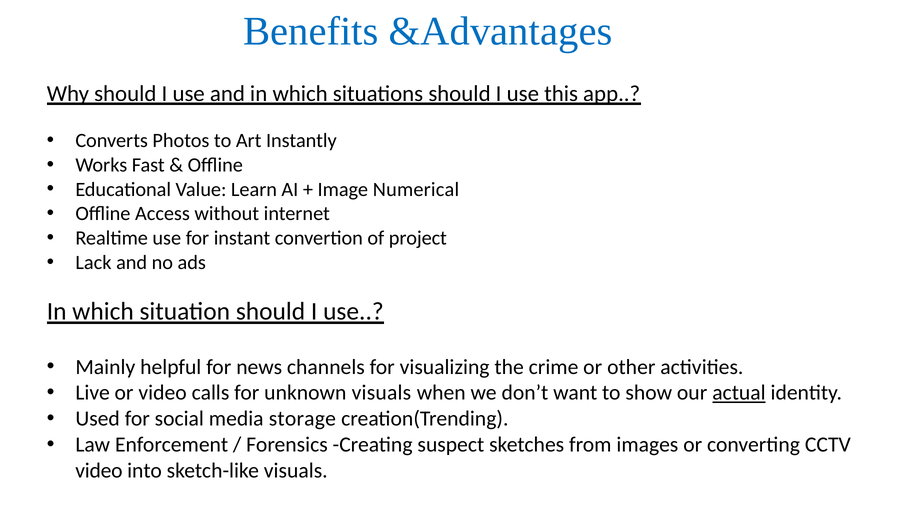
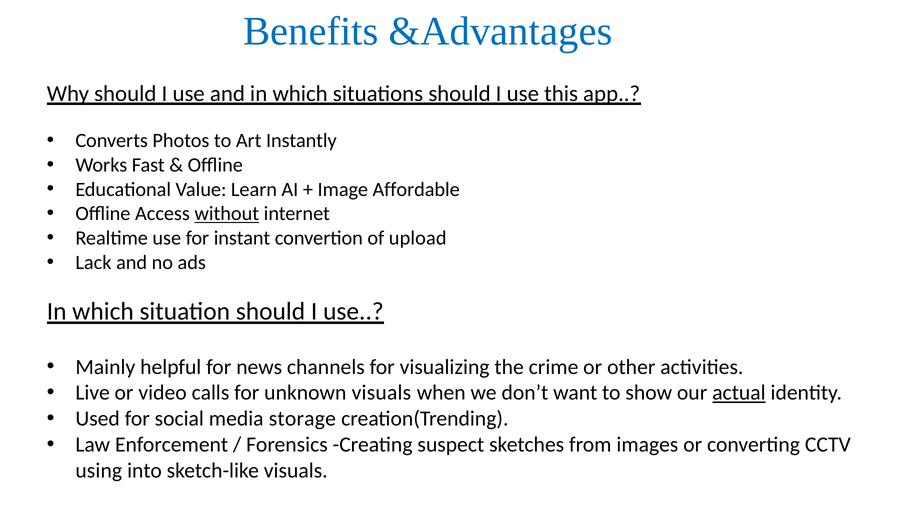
Numerical: Numerical -> Affordable
without underline: none -> present
project: project -> upload
video at (99, 471): video -> using
